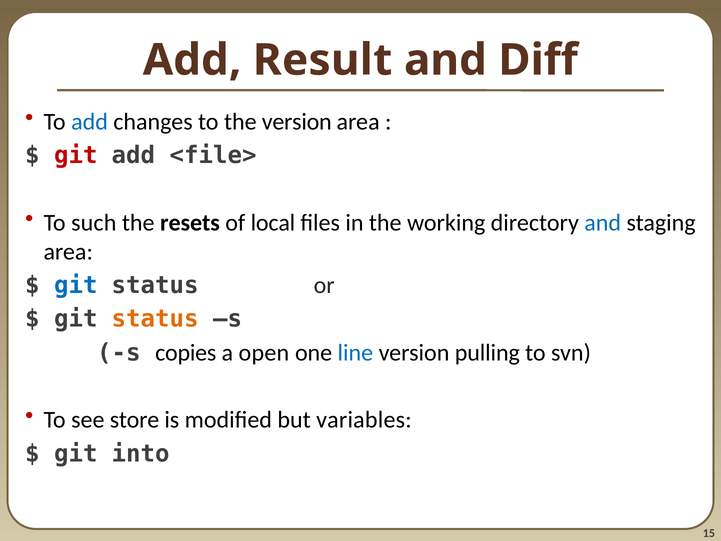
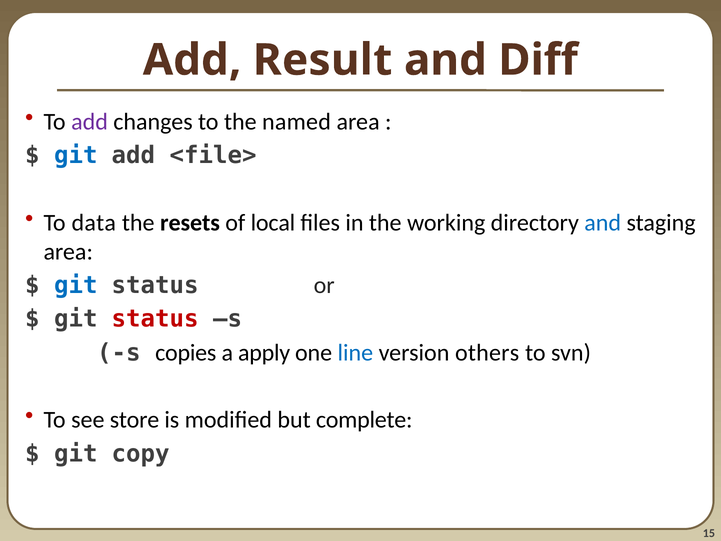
add at (90, 122) colour: blue -> purple
the version: version -> named
git at (76, 155) colour: red -> blue
such: such -> data
status at (155, 319) colour: orange -> red
open: open -> apply
pulling: pulling -> others
variables: variables -> complete
into: into -> copy
